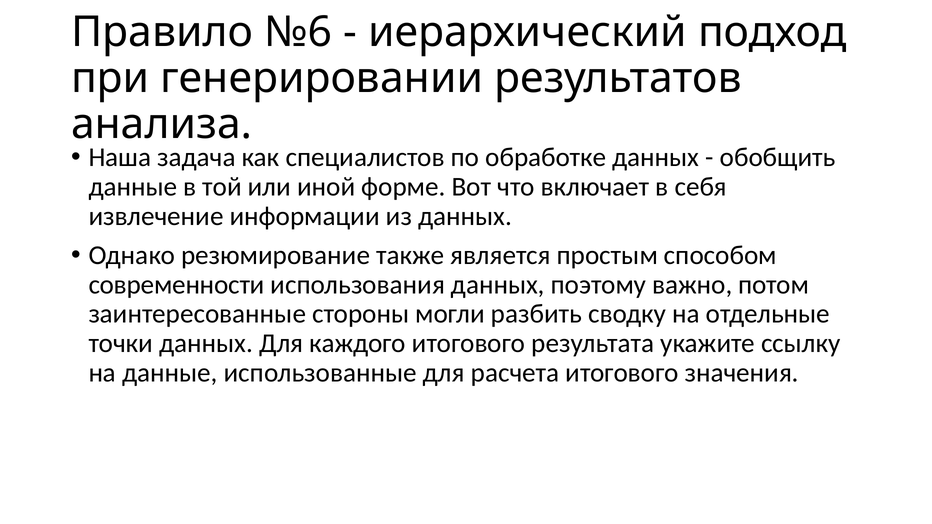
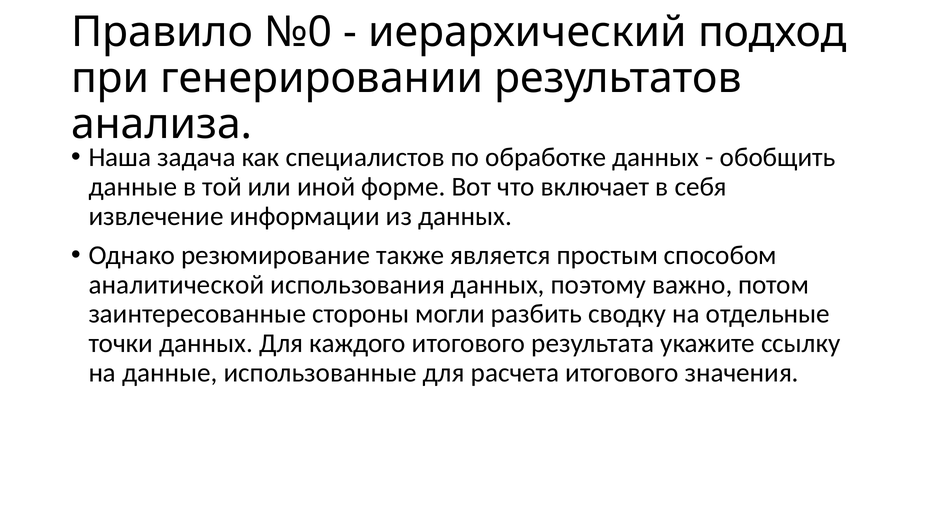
№6: №6 -> №0
современности: современности -> аналитической
